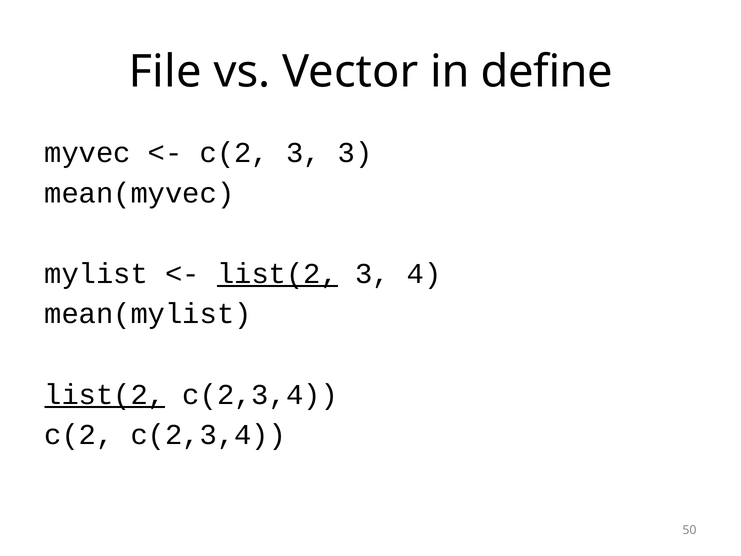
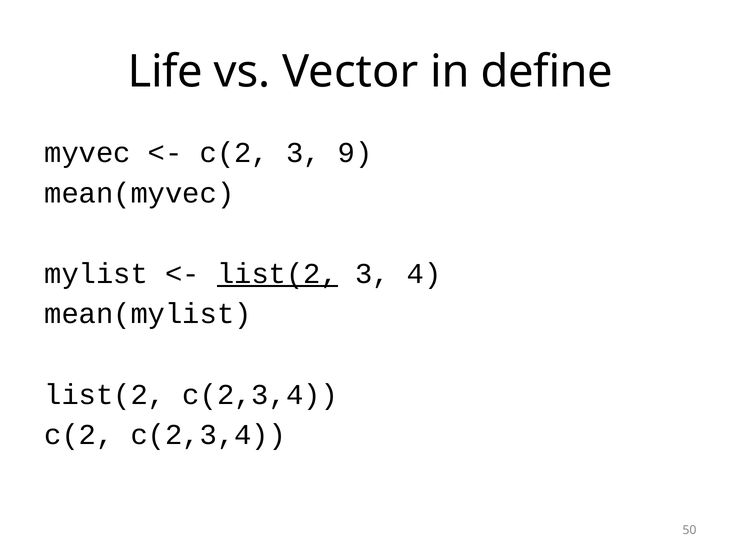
File: File -> Life
3 3: 3 -> 9
list(2 at (105, 394) underline: present -> none
